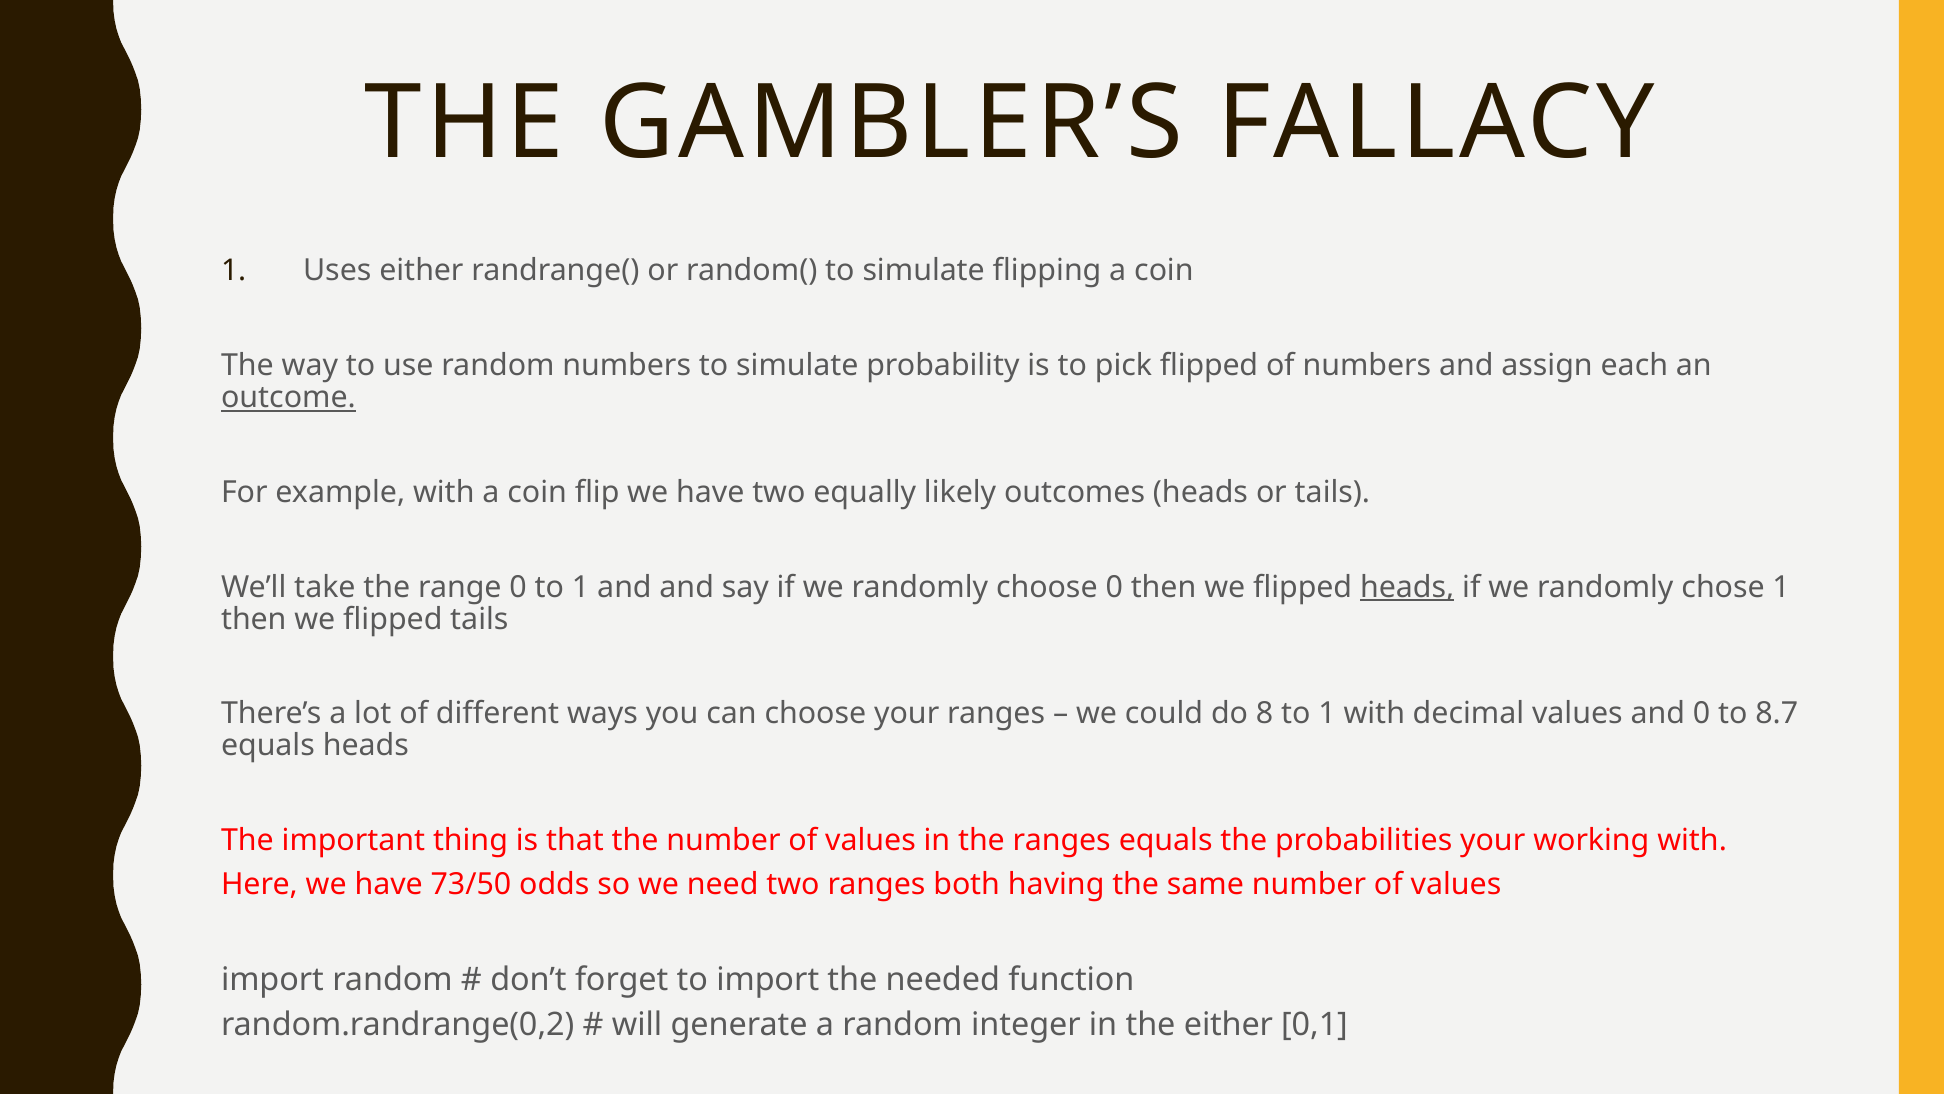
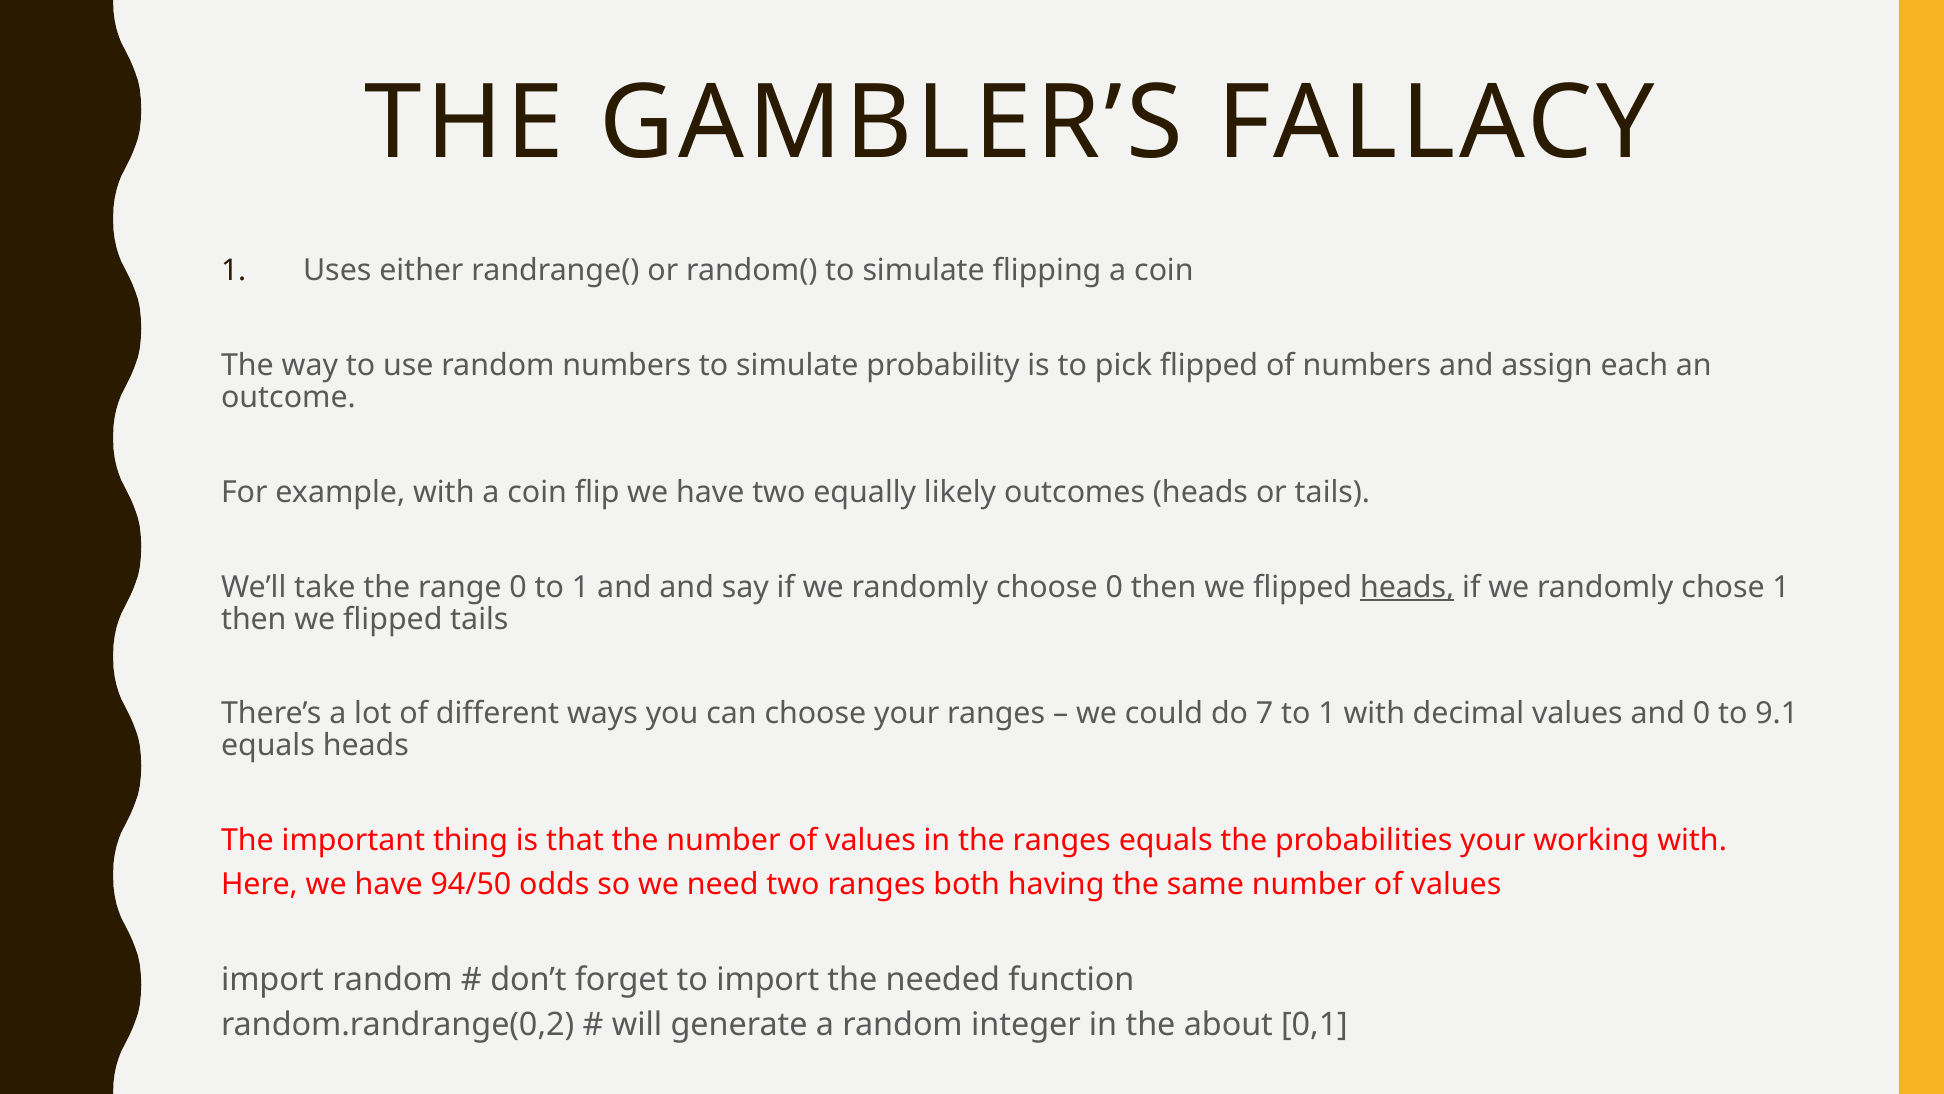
outcome underline: present -> none
8: 8 -> 7
8.7: 8.7 -> 9.1
73/50: 73/50 -> 94/50
the either: either -> about
